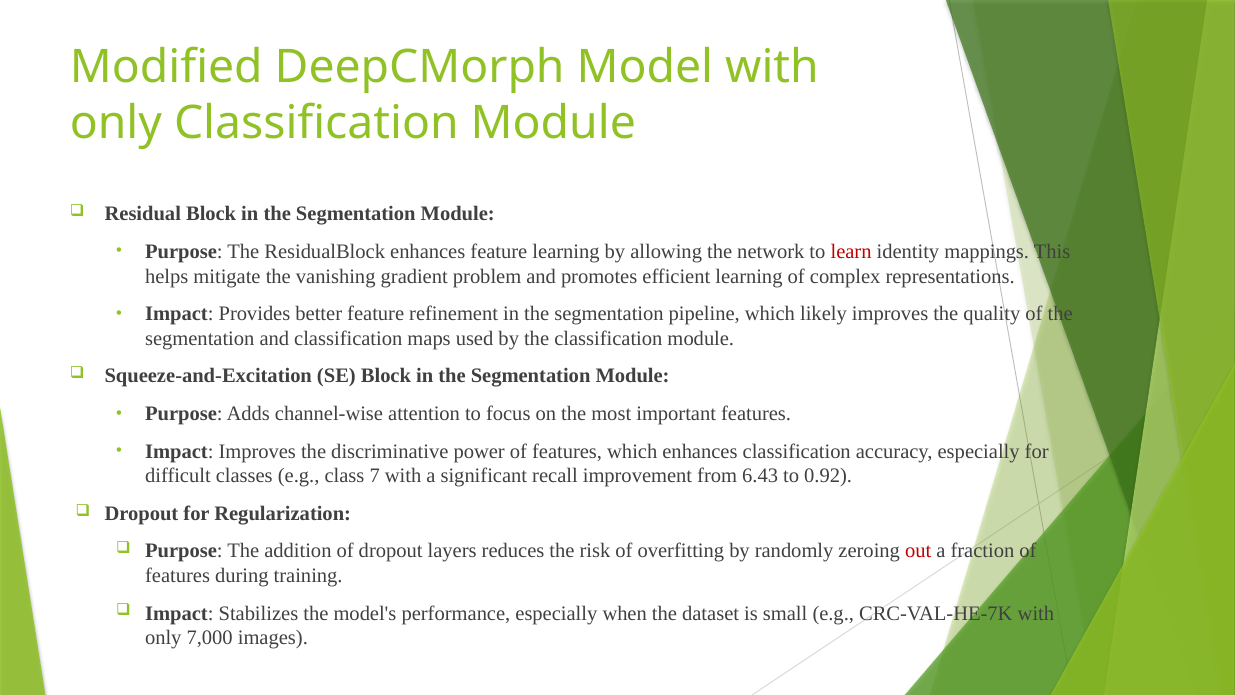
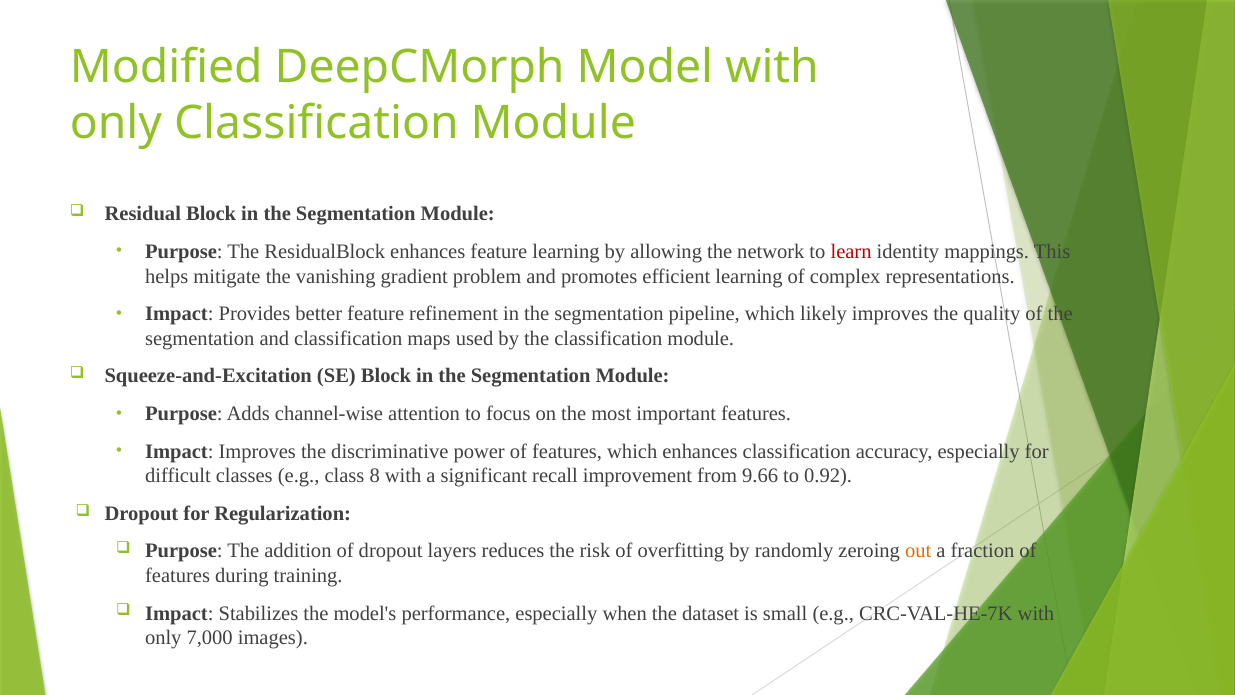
7: 7 -> 8
6.43: 6.43 -> 9.66
out colour: red -> orange
